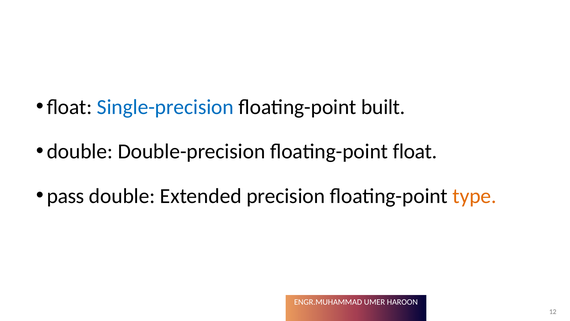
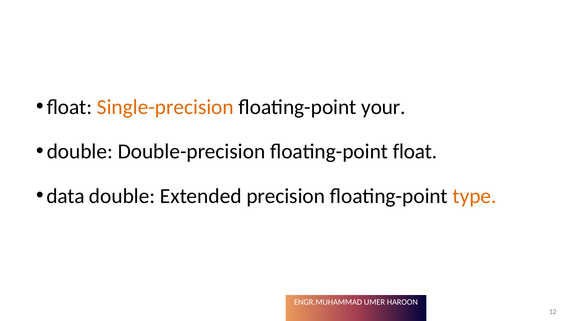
Single-precision colour: blue -> orange
built: built -> your
pass: pass -> data
